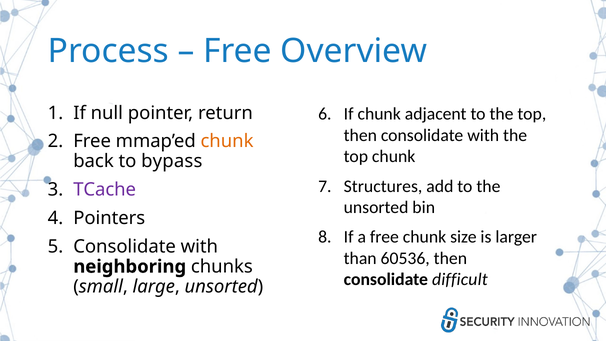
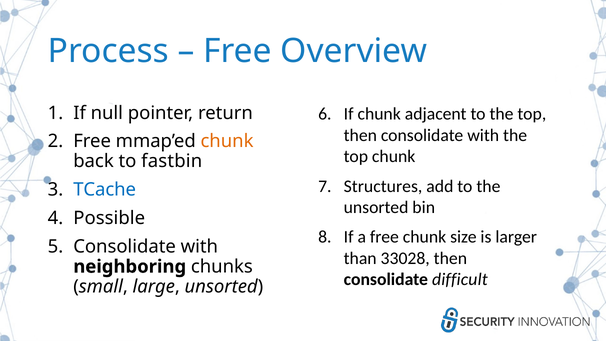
bypass: bypass -> fastbin
TCache colour: purple -> blue
Pointers: Pointers -> Possible
60536: 60536 -> 33028
